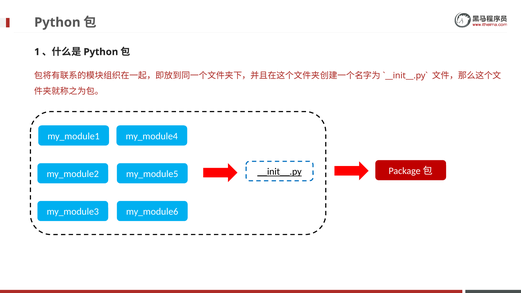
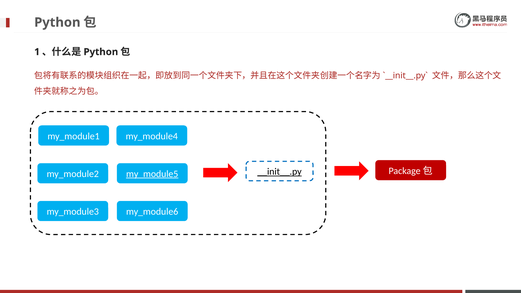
my_module5 underline: none -> present
